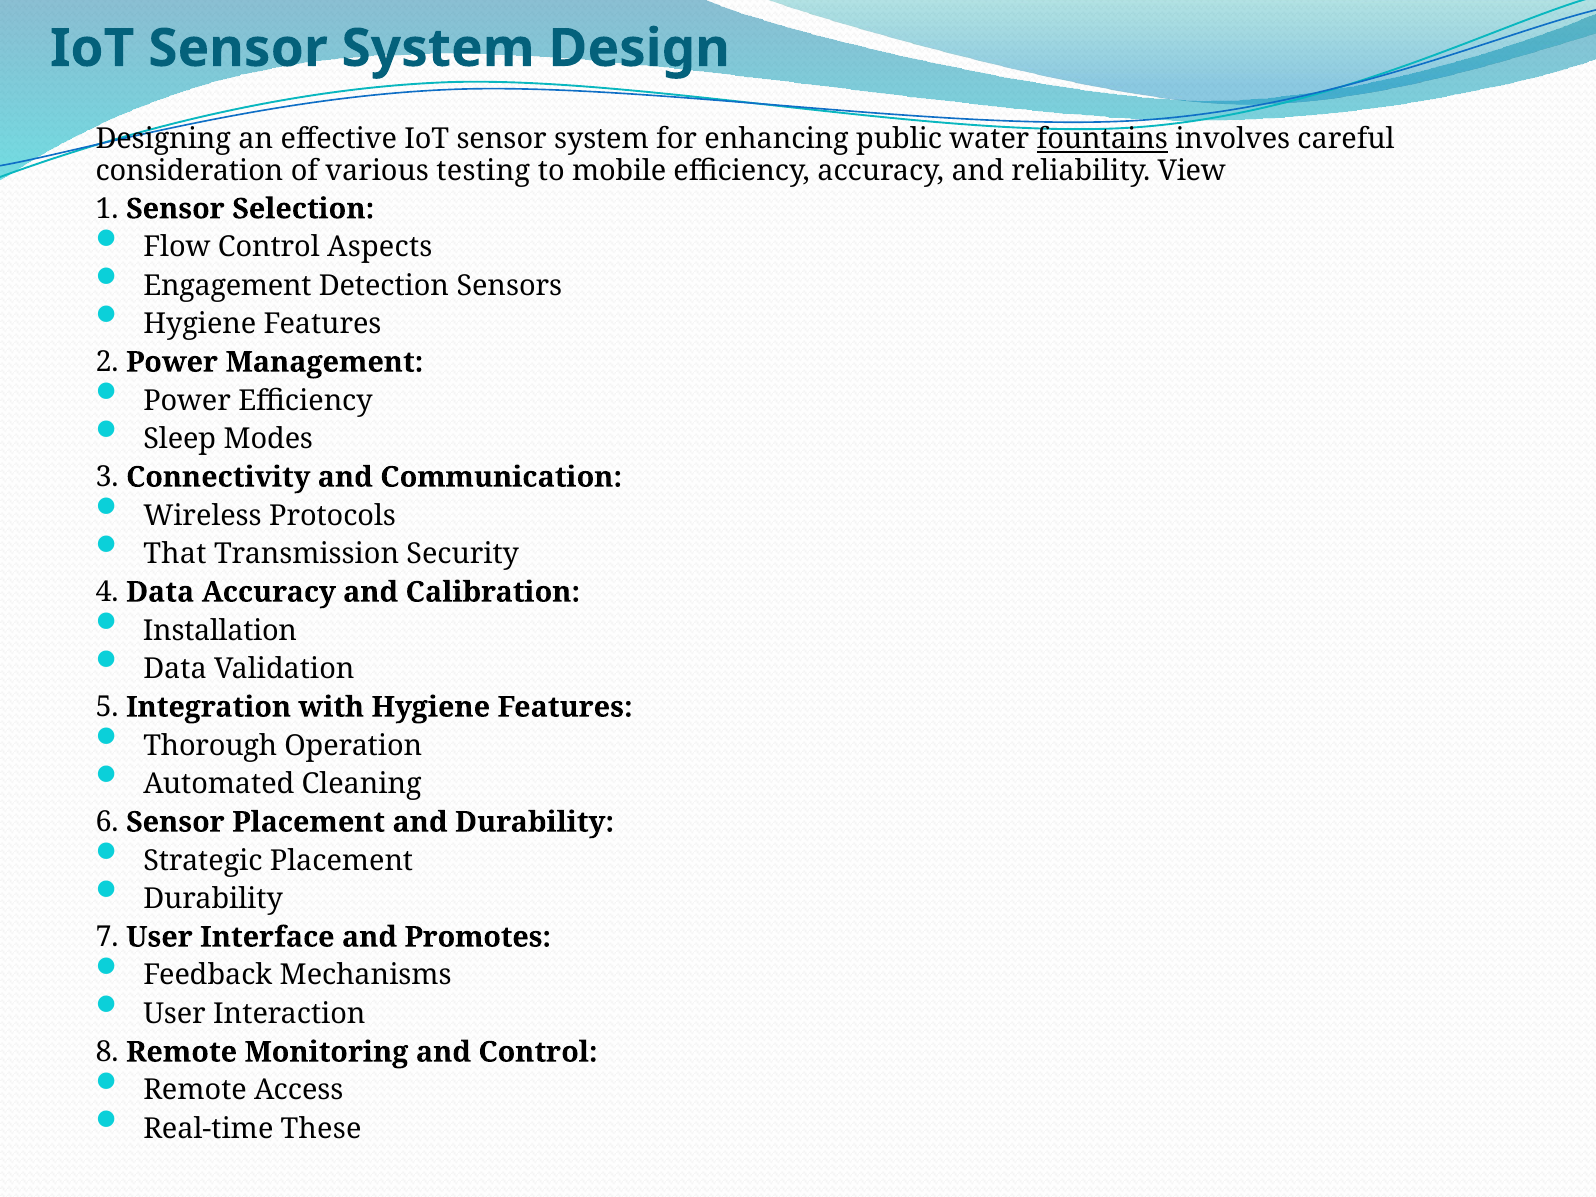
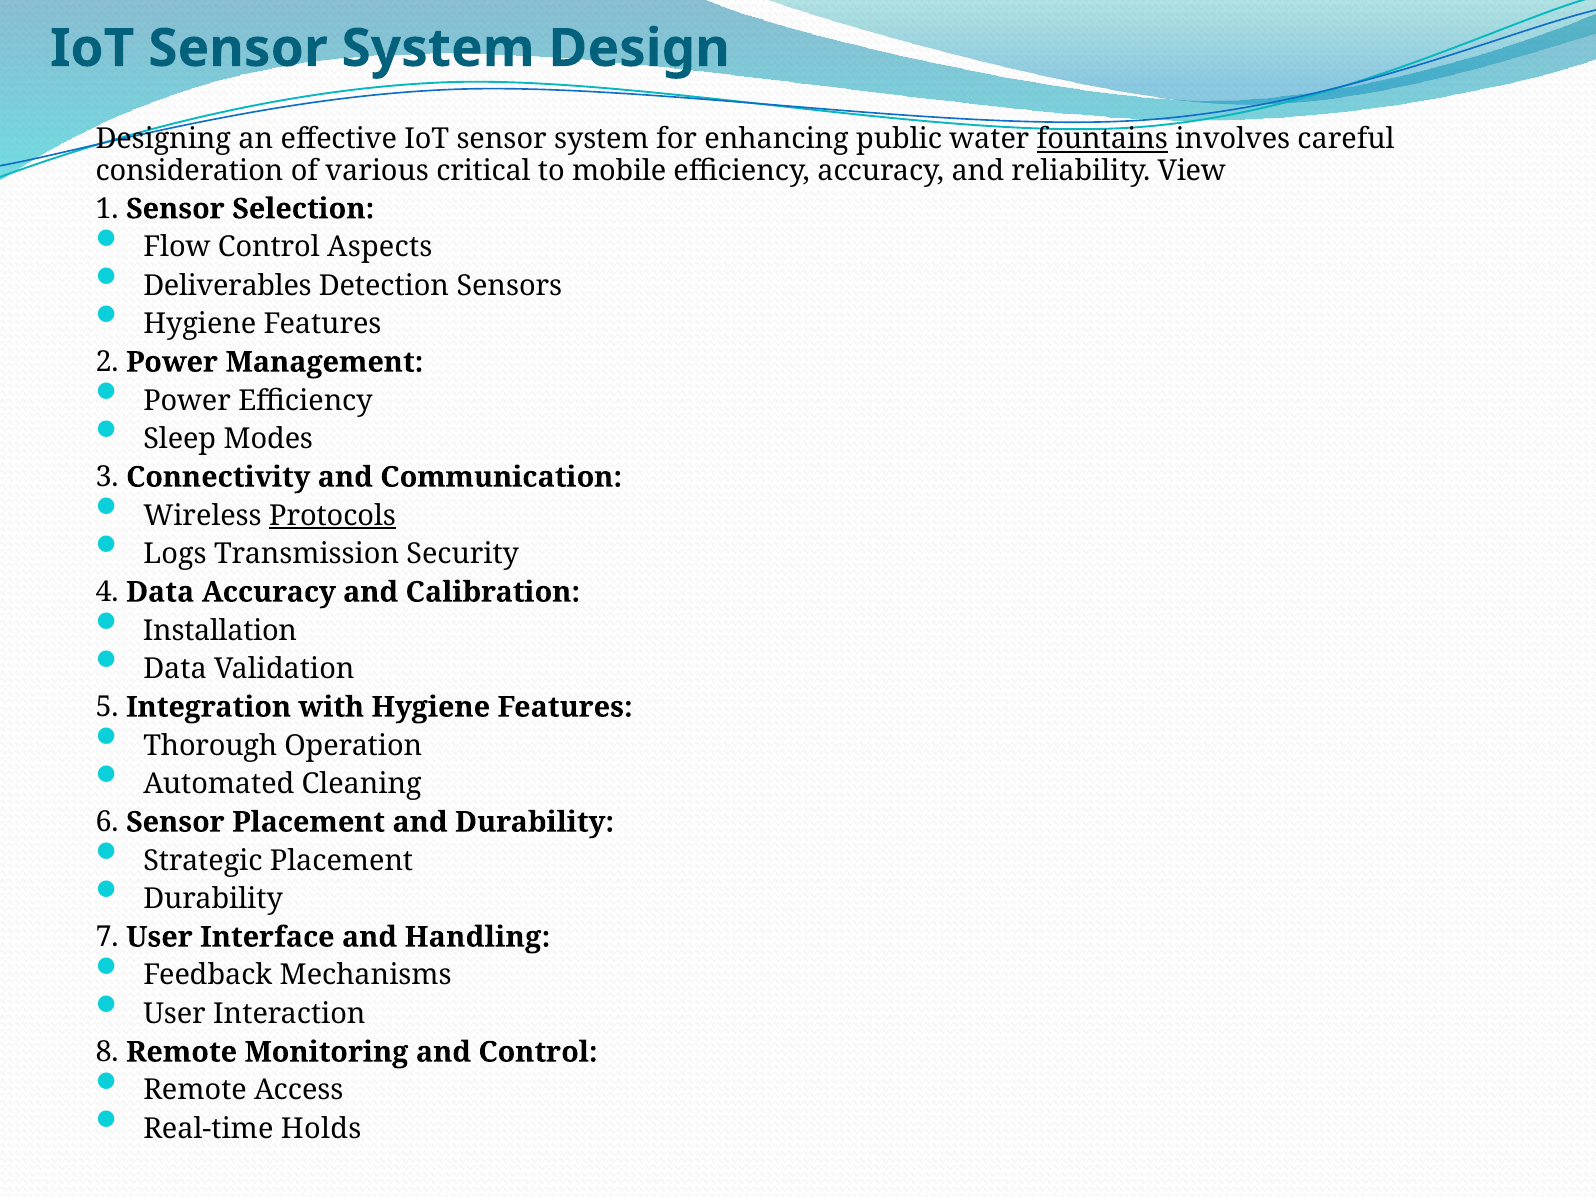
testing: testing -> critical
Engagement: Engagement -> Deliverables
Protocols underline: none -> present
That: That -> Logs
Promotes: Promotes -> Handling
These: These -> Holds
